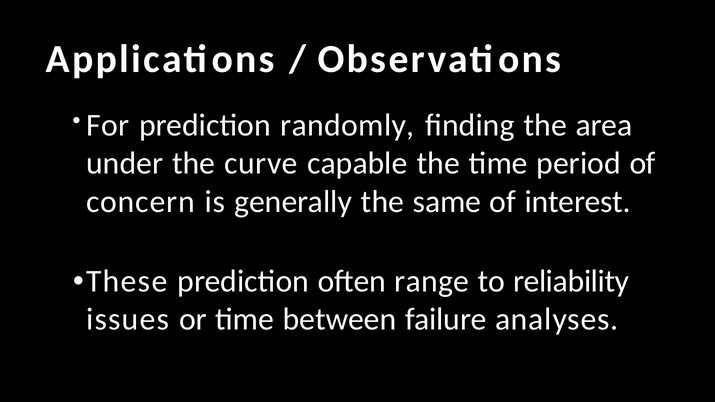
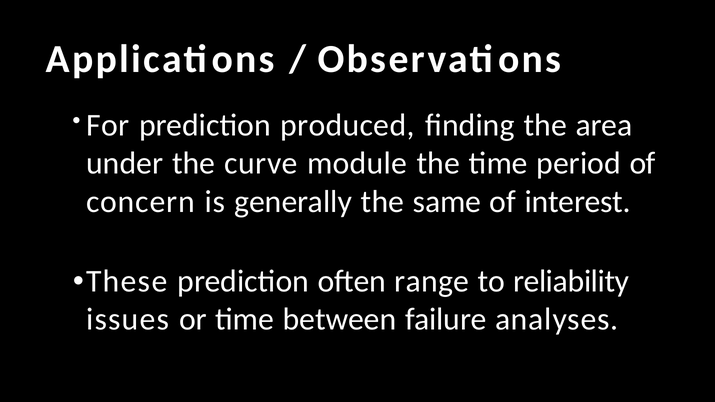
randomly: randomly -> produced
capable: capable -> module
